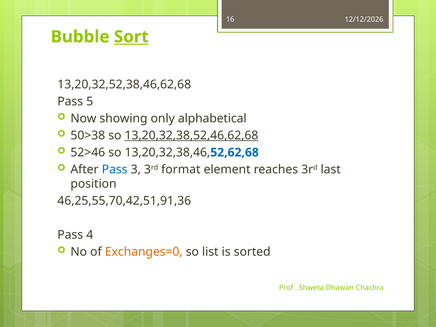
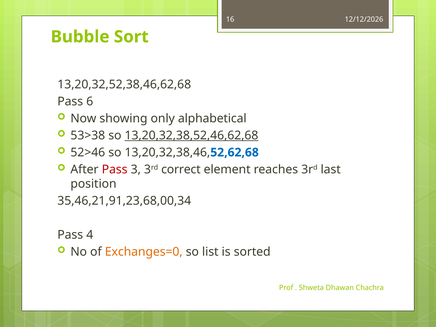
Sort underline: present -> none
5: 5 -> 6
50>38: 50>38 -> 53>38
Pass at (115, 169) colour: blue -> red
format: format -> correct
46,25,55,70,42,51,91,36: 46,25,55,70,42,51,91,36 -> 35,46,21,91,23,68,00,34
